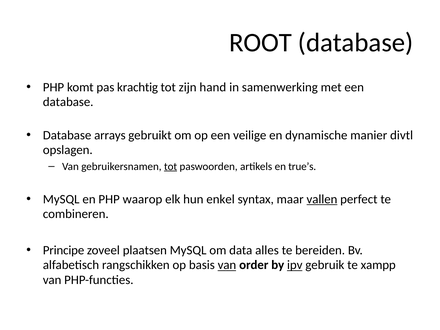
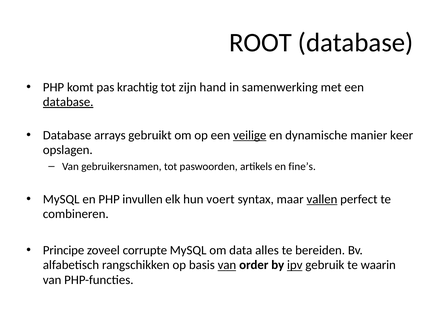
database at (68, 102) underline: none -> present
veilige underline: none -> present
divtl: divtl -> keer
tot at (171, 166) underline: present -> none
true’s: true’s -> fine’s
waarop: waarop -> invullen
enkel: enkel -> voert
plaatsen: plaatsen -> corrupte
xampp: xampp -> waarin
